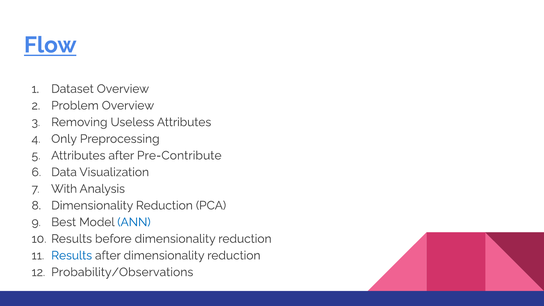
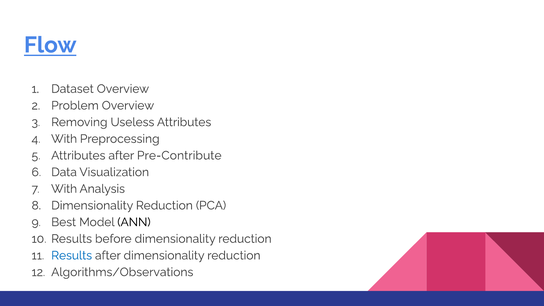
Only at (64, 139): Only -> With
ANN colour: blue -> black
Probability/Observations: Probability/Observations -> Algorithms/Observations
